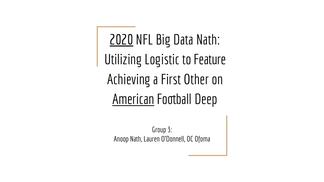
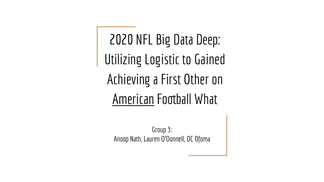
2020 underline: present -> none
Data Nath: Nath -> Deep
Feature: Feature -> Gained
Deep: Deep -> What
